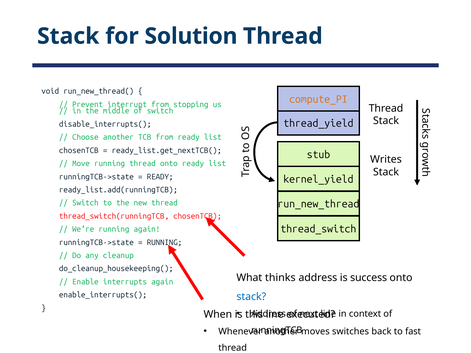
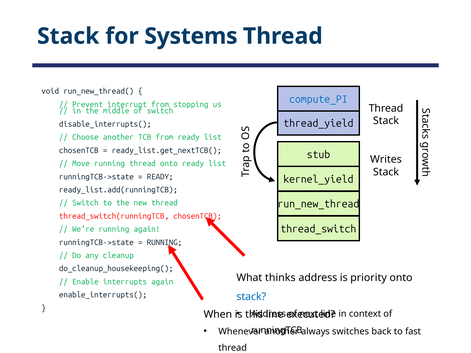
Solution: Solution -> Systems
compute_PI colour: orange -> blue
success: success -> priority
moves: moves -> always
